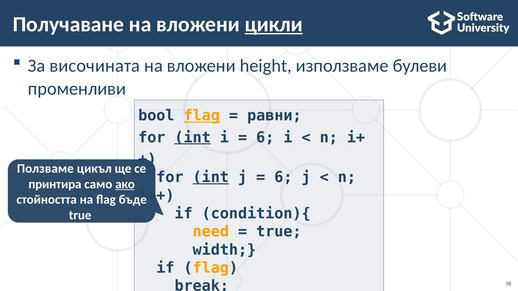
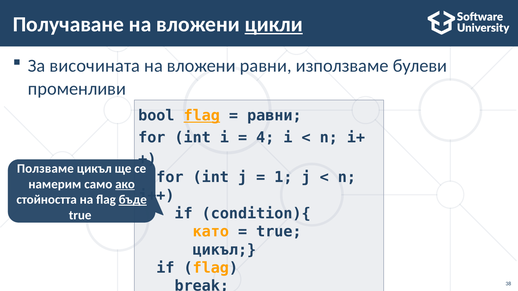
вложени height: height -> равни
int at (193, 138) underline: present -> none
6 at (265, 138): 6 -> 4
int at (211, 177) underline: present -> none
6 at (283, 177): 6 -> 1
принтира: принтира -> намерим
бъде underline: none -> present
need: need -> като
width at (224, 250): width -> цикъл
